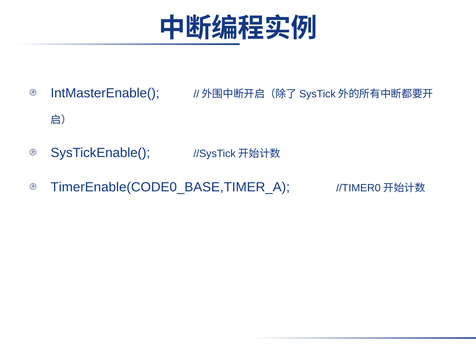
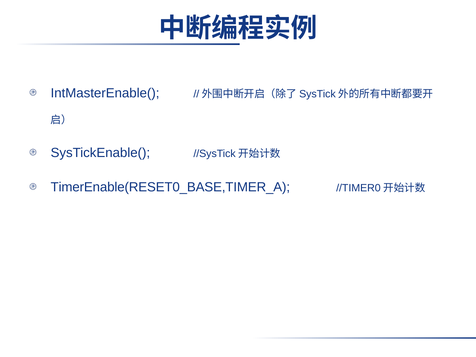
TimerEnable(CODE0_BASE,TIMER_A: TimerEnable(CODE0_BASE,TIMER_A -> TimerEnable(RESET0_BASE,TIMER_A
